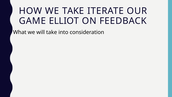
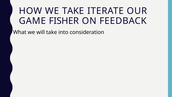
ELLIOT: ELLIOT -> FISHER
